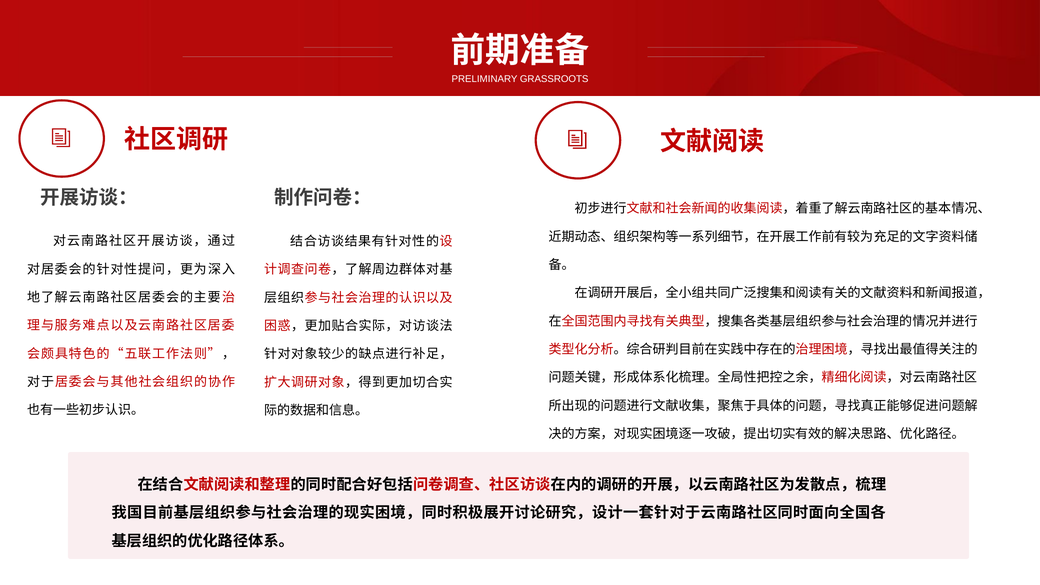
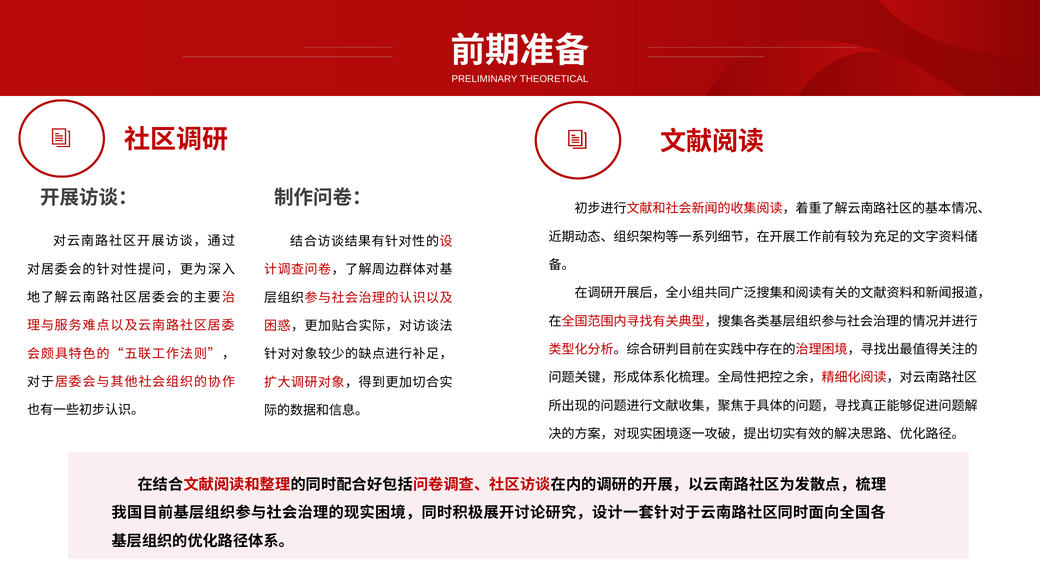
GRASSROOTS: GRASSROOTS -> THEORETICAL
